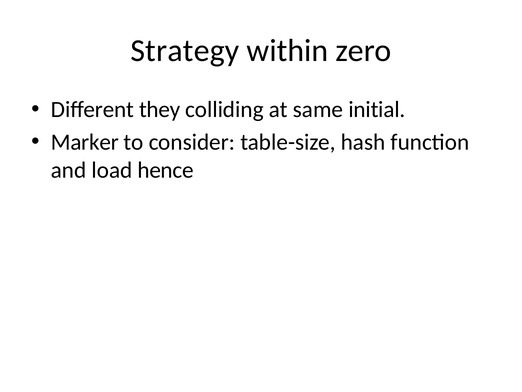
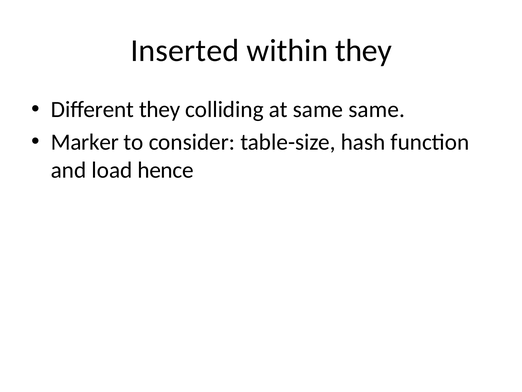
Strategy: Strategy -> Inserted
within zero: zero -> they
same initial: initial -> same
